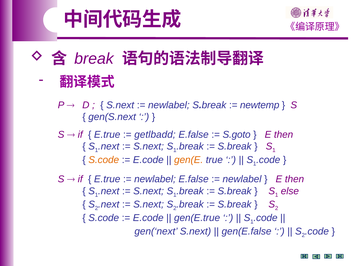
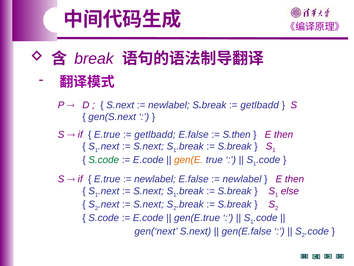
newtemp at (260, 105): newtemp -> getlbadd
S.goto: S.goto -> S.then
S.code at (104, 160) colour: orange -> green
